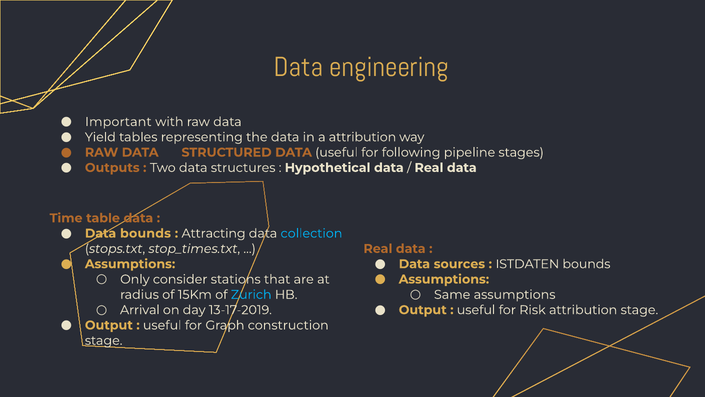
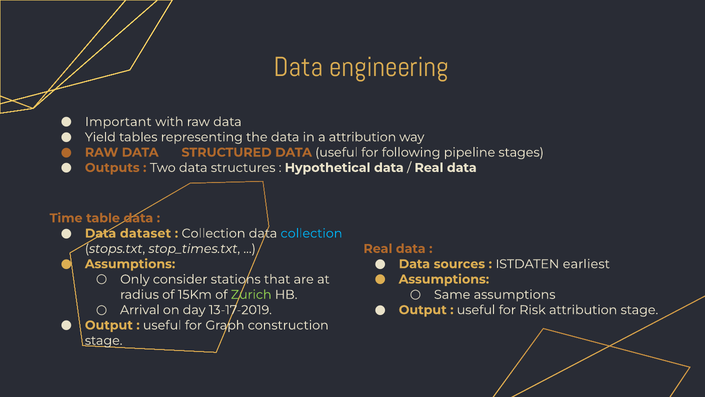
Data bounds: bounds -> dataset
Attracting at (214, 233): Attracting -> Collection
ISTDATEN bounds: bounds -> earliest
Zurich colour: light blue -> light green
